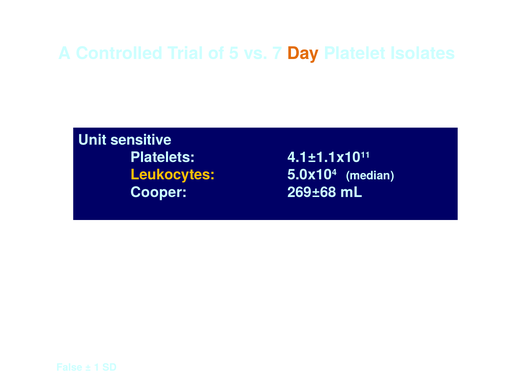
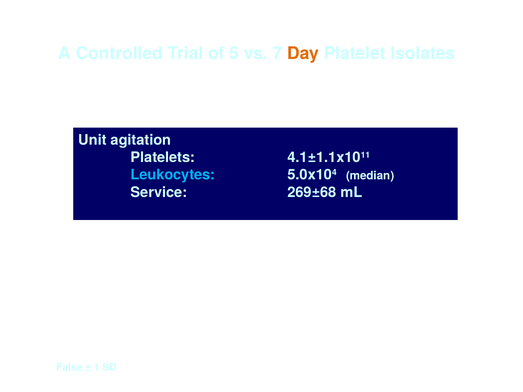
sensitive: sensitive -> agitation
Leukocytes colour: yellow -> light blue
Cooper: Cooper -> Service
